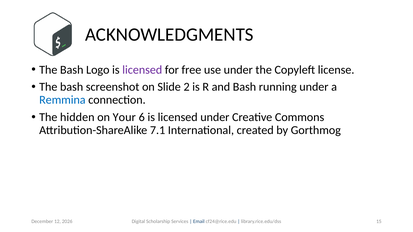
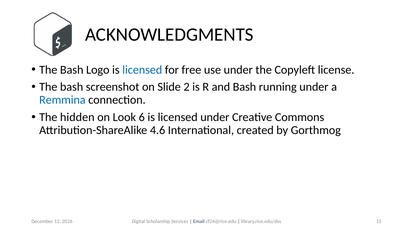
licensed at (142, 70) colour: purple -> blue
Your: Your -> Look
7.1: 7.1 -> 4.6
